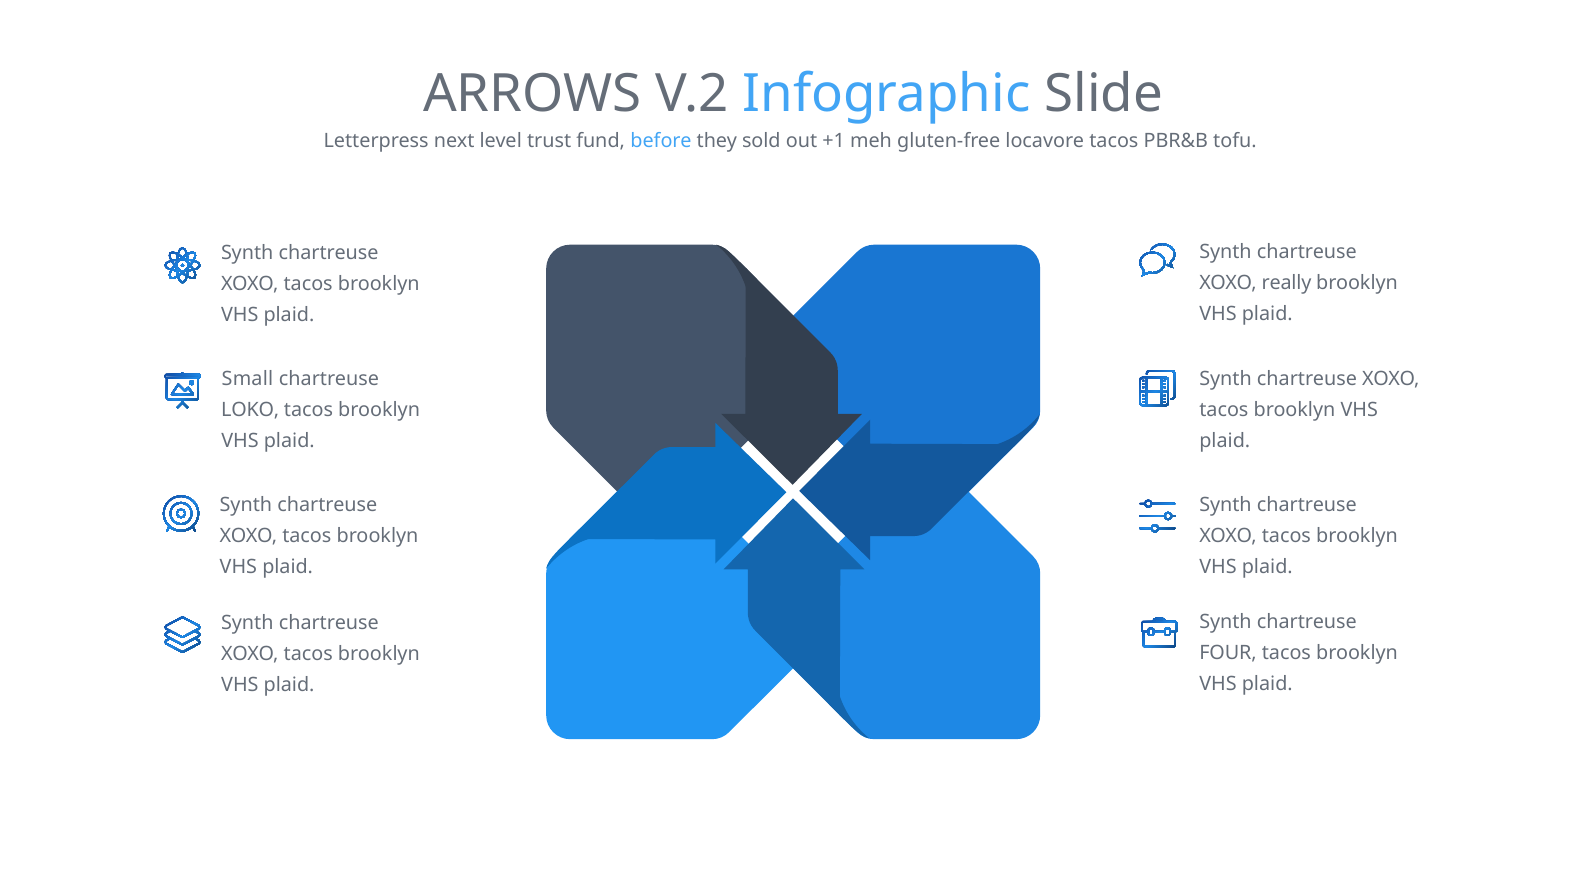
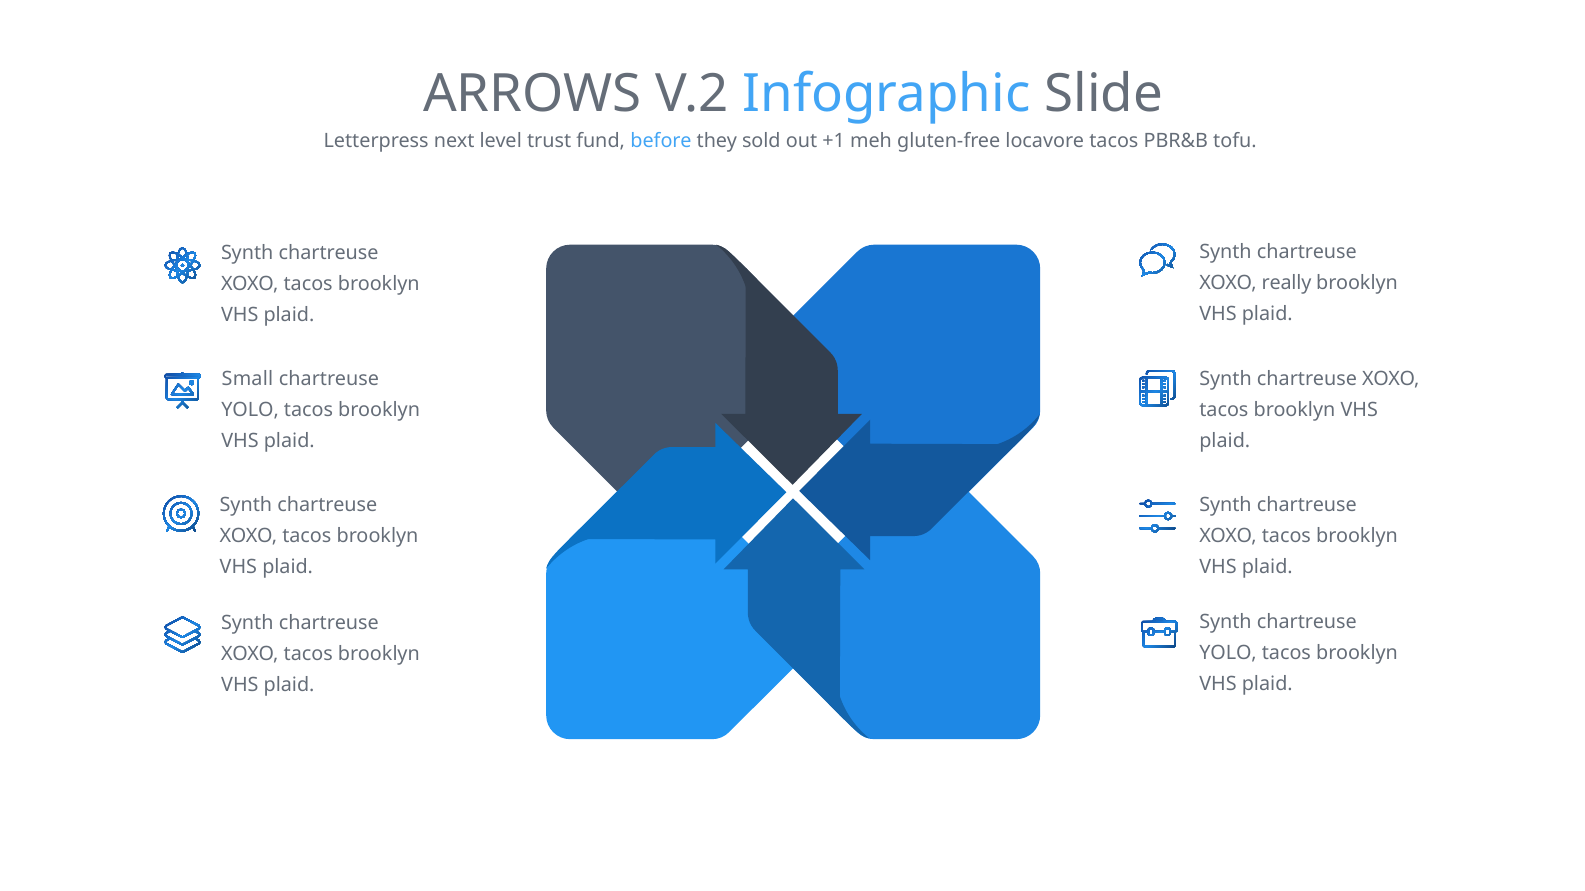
LOKO at (250, 410): LOKO -> YOLO
FOUR at (1228, 653): FOUR -> YOLO
